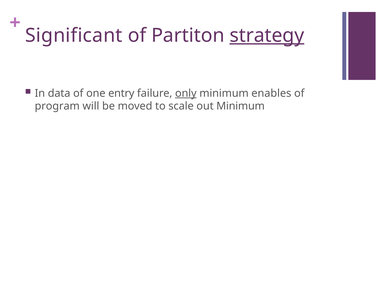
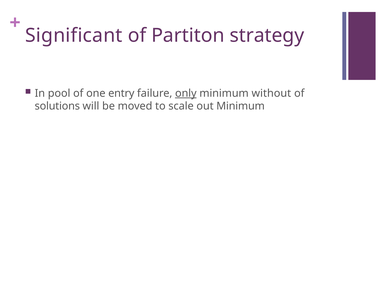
strategy underline: present -> none
data: data -> pool
enables: enables -> without
program: program -> solutions
